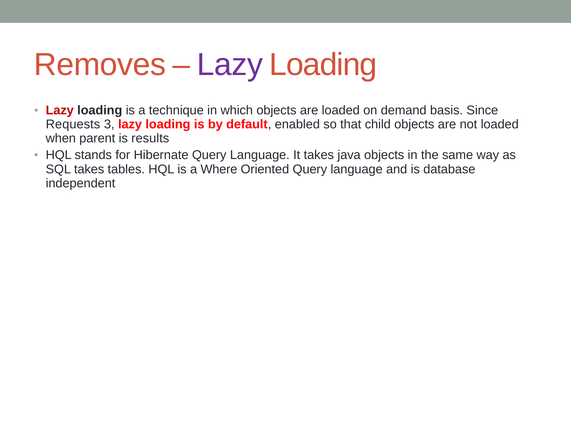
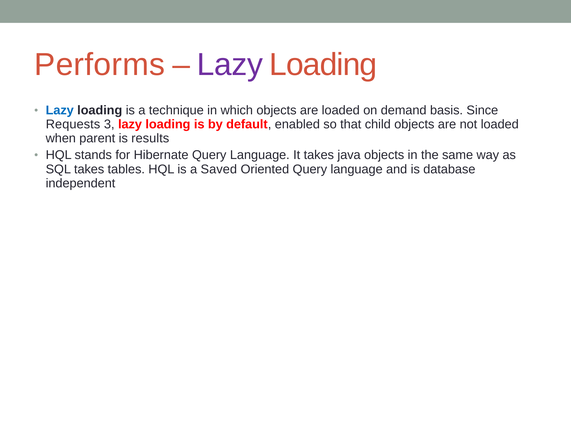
Removes: Removes -> Performs
Lazy at (60, 110) colour: red -> blue
Where: Where -> Saved
